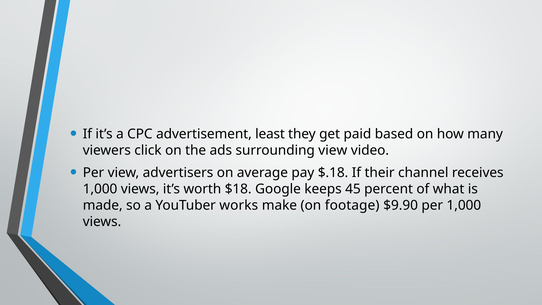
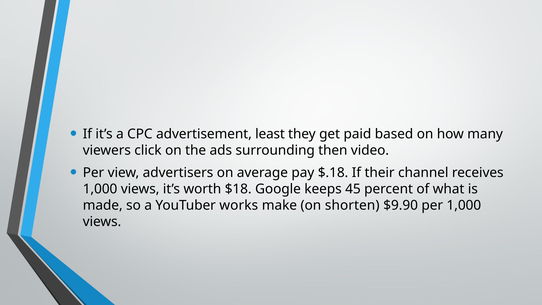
surrounding view: view -> then
footage: footage -> shorten
